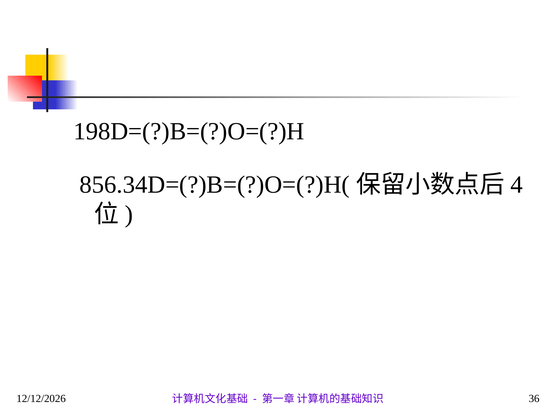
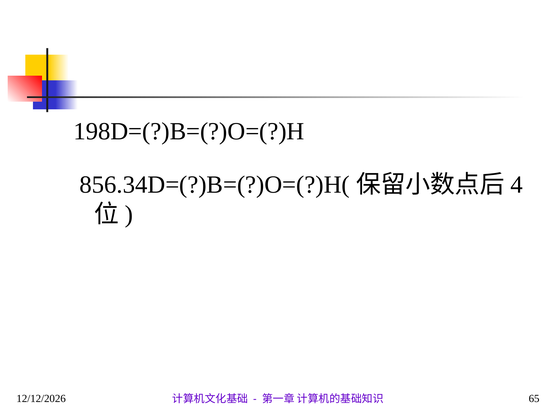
36: 36 -> 65
